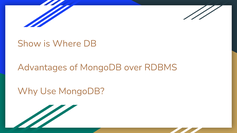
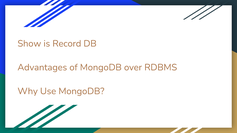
Where: Where -> Record
